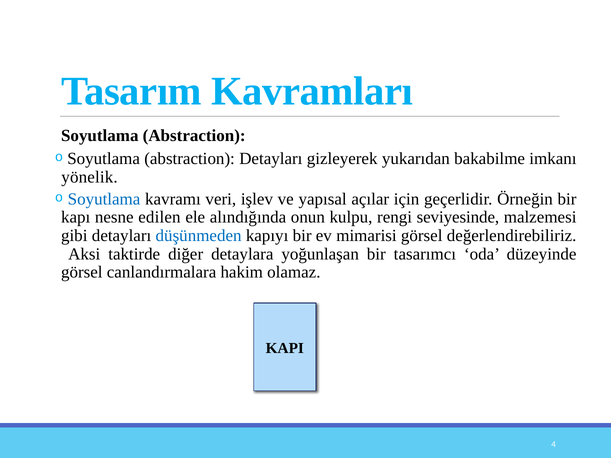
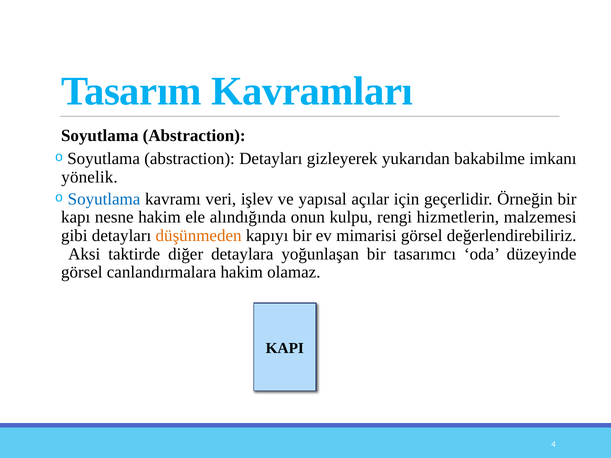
nesne edilen: edilen -> hakim
seviyesinde: seviyesinde -> hizmetlerin
düşünmeden colour: blue -> orange
